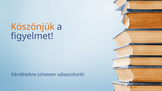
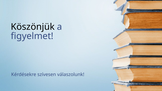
Köszönjük colour: orange -> black
